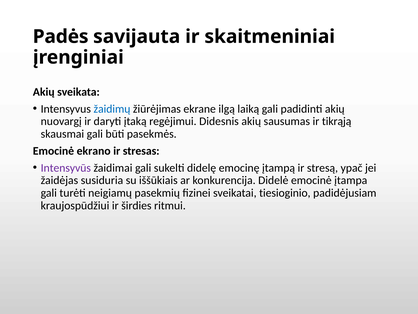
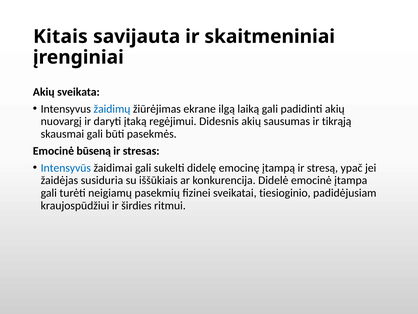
Padės: Padės -> Kitais
ekrano: ekrano -> būseną
Intensyvūs colour: purple -> blue
